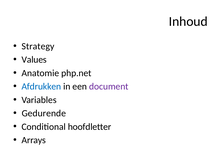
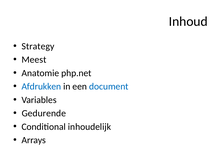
Values: Values -> Meest
document colour: purple -> blue
hoofdletter: hoofdletter -> inhoudelijk
